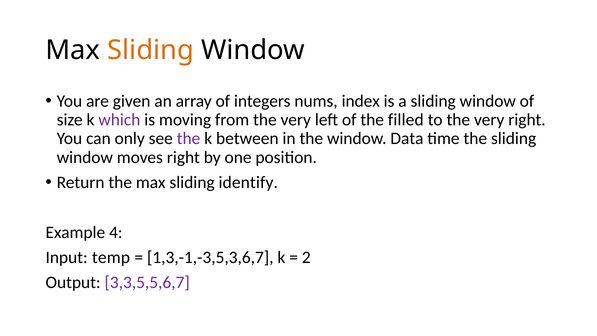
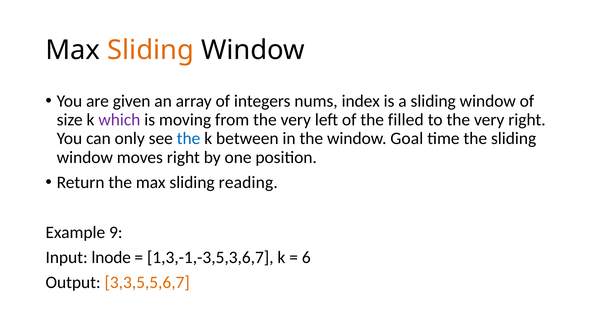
the at (189, 138) colour: purple -> blue
Data: Data -> Goal
identify: identify -> reading
4: 4 -> 9
temp: temp -> lnode
2: 2 -> 6
3,3,5,5,6,7 colour: purple -> orange
